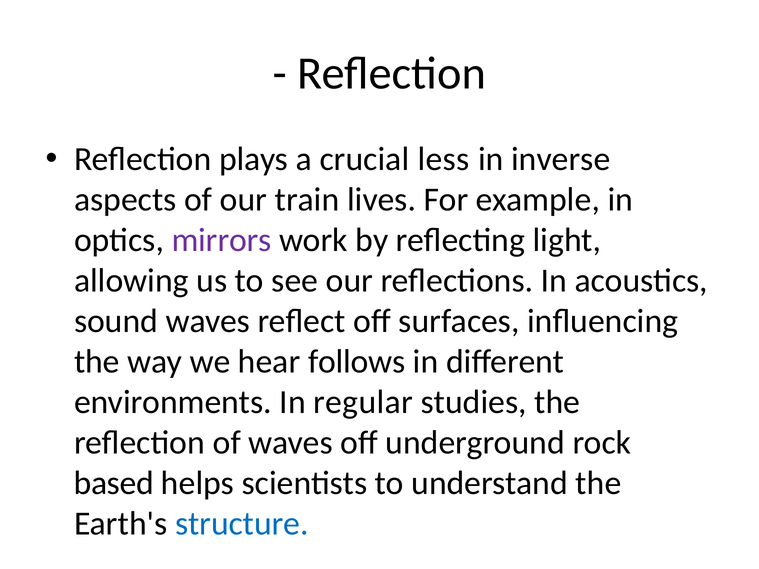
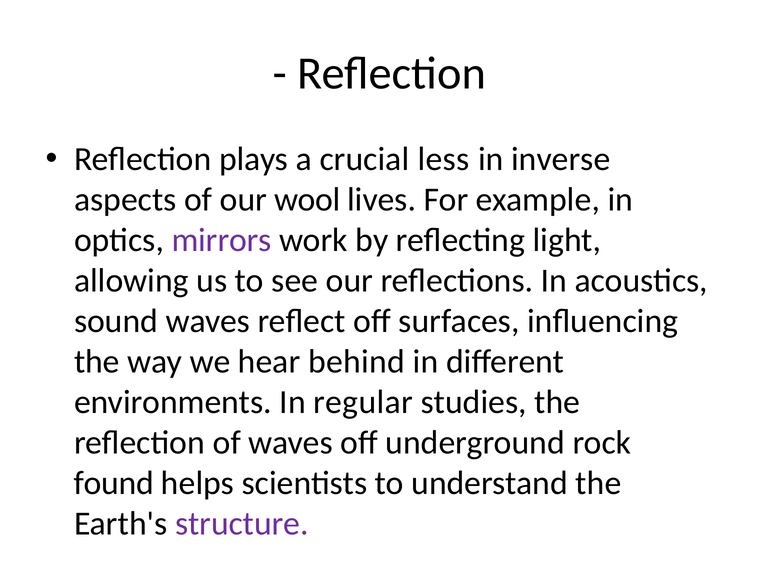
train: train -> wool
follows: follows -> behind
based: based -> found
structure colour: blue -> purple
